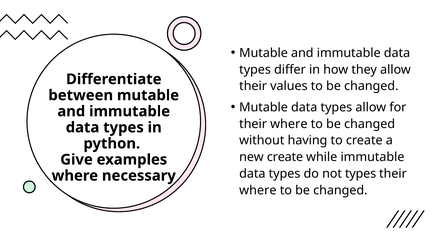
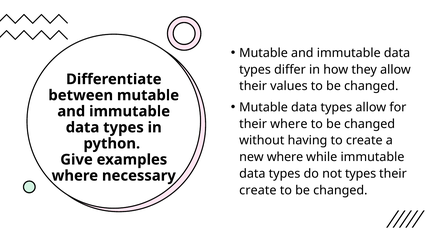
new create: create -> where
where at (258, 190): where -> create
